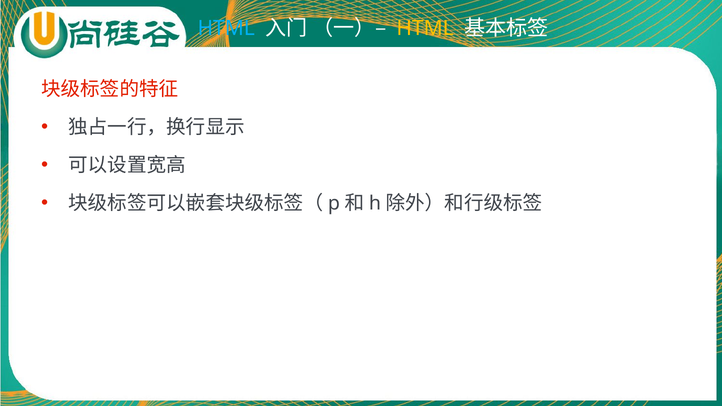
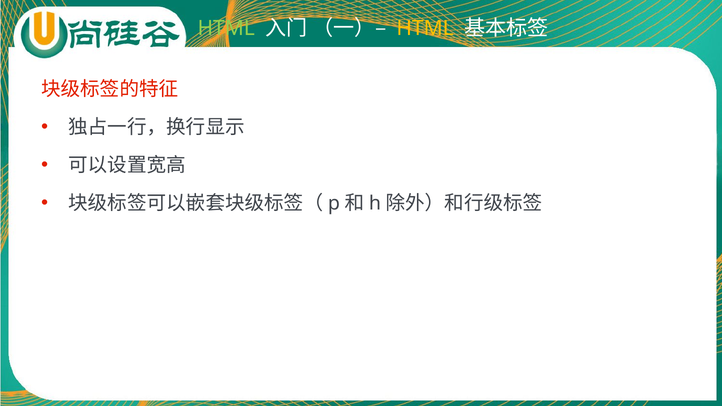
HTML at (226, 29) colour: light blue -> light green
